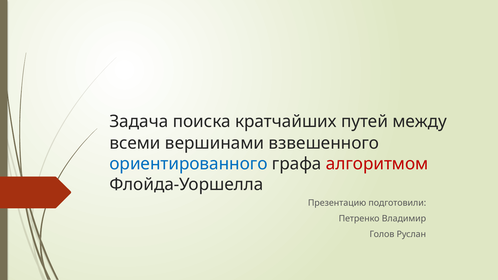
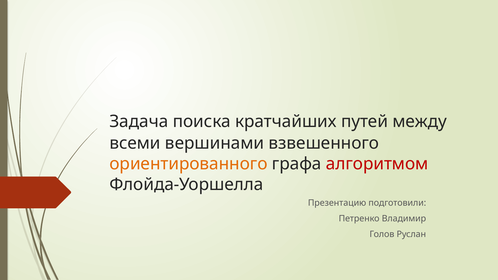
ориентированного colour: blue -> orange
